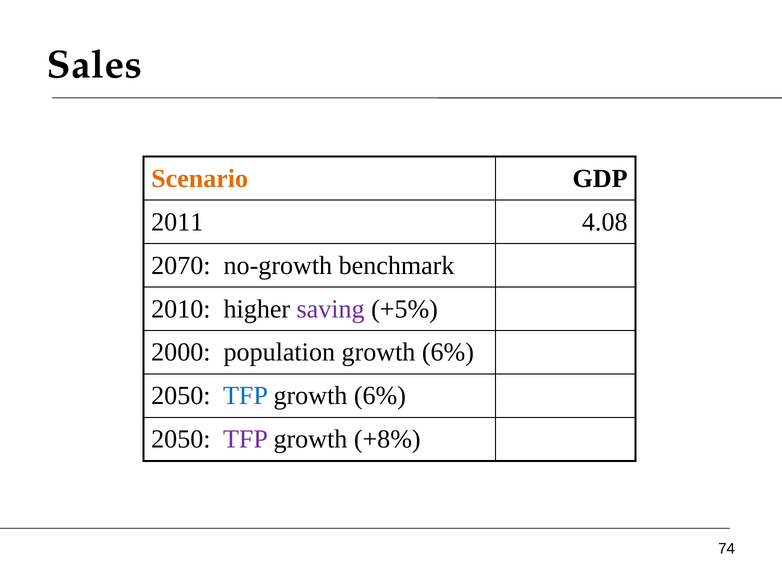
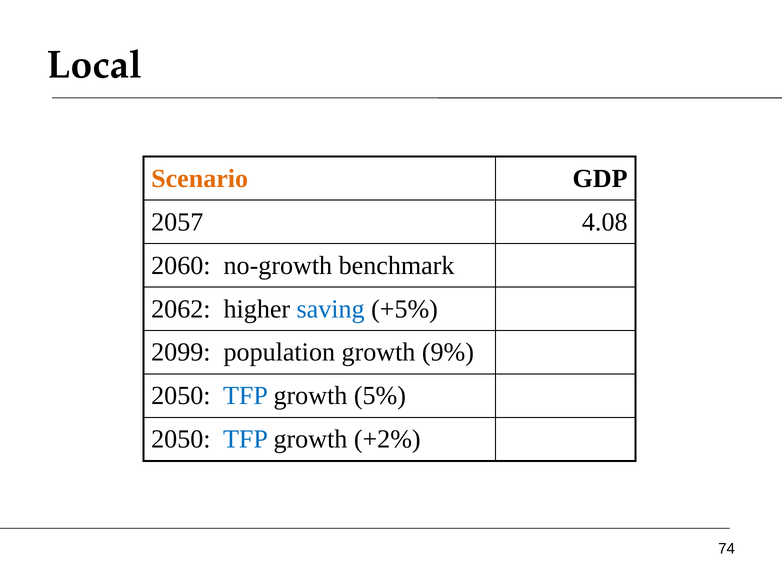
Sales: Sales -> Local
2011: 2011 -> 2057
2070: 2070 -> 2060
2010: 2010 -> 2062
saving colour: purple -> blue
2000: 2000 -> 2099
population growth 6%: 6% -> 9%
6% at (380, 396): 6% -> 5%
TFP at (246, 439) colour: purple -> blue
+8%: +8% -> +2%
